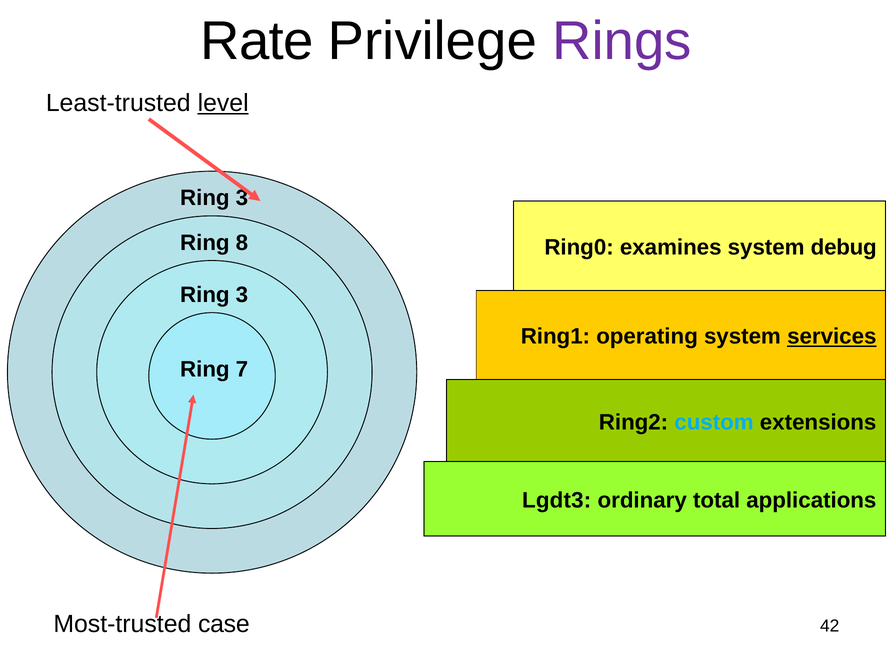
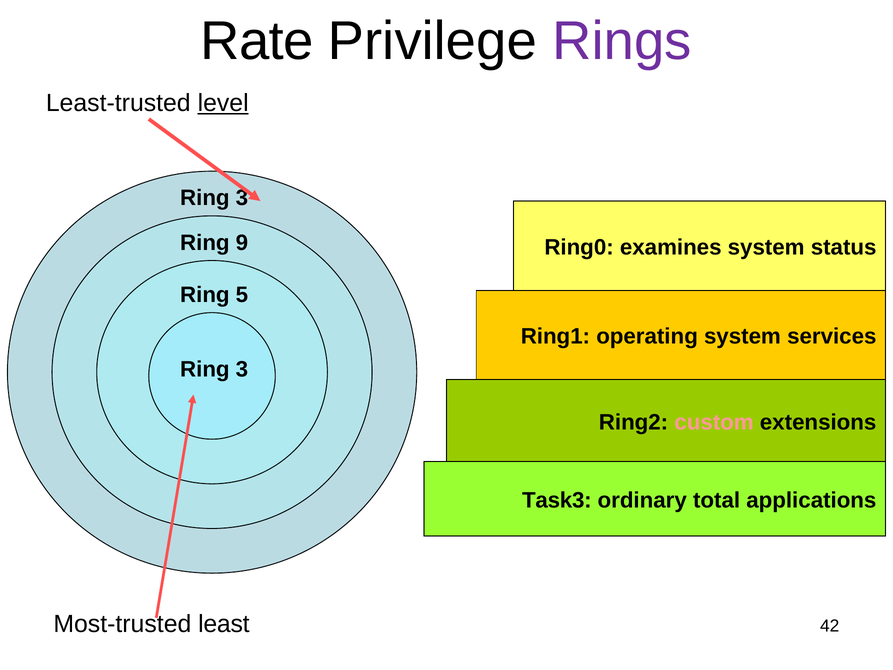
8: 8 -> 9
debug: debug -> status
3 at (242, 295): 3 -> 5
services underline: present -> none
7 at (242, 369): 7 -> 3
custom colour: light blue -> pink
Lgdt3: Lgdt3 -> Task3
case: case -> least
